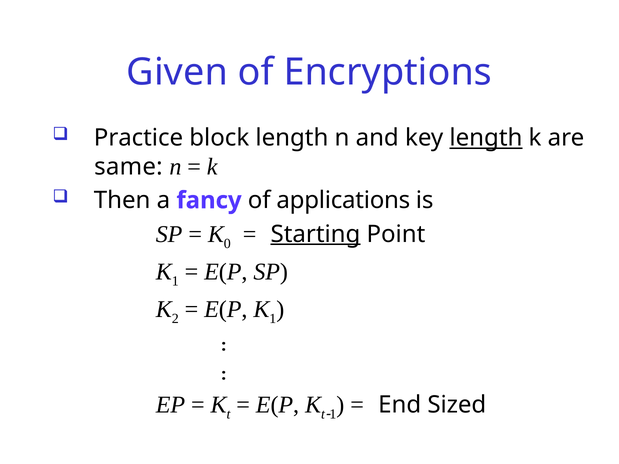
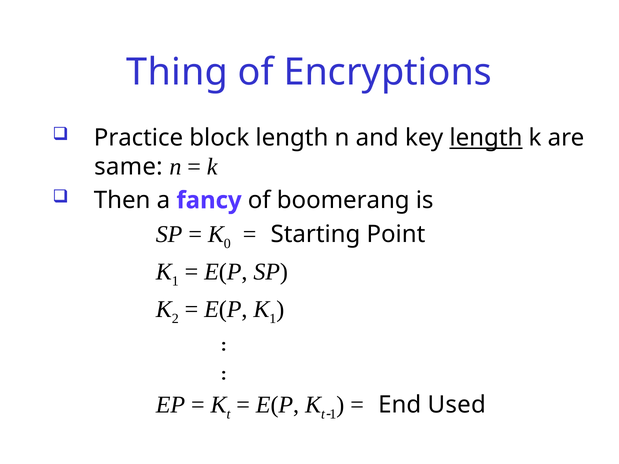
Given: Given -> Thing
applications: applications -> boomerang
Starting underline: present -> none
Sized: Sized -> Used
